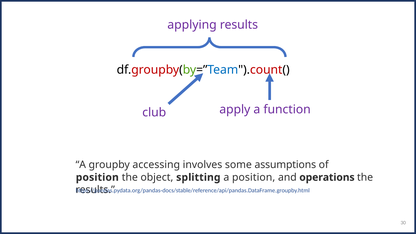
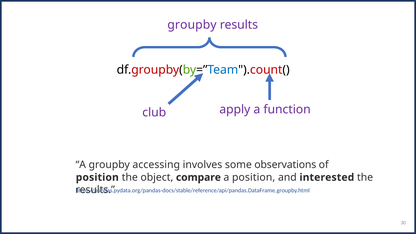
applying at (192, 25): applying -> groupby
assumptions: assumptions -> observations
splitting: splitting -> compare
operations: operations -> interested
